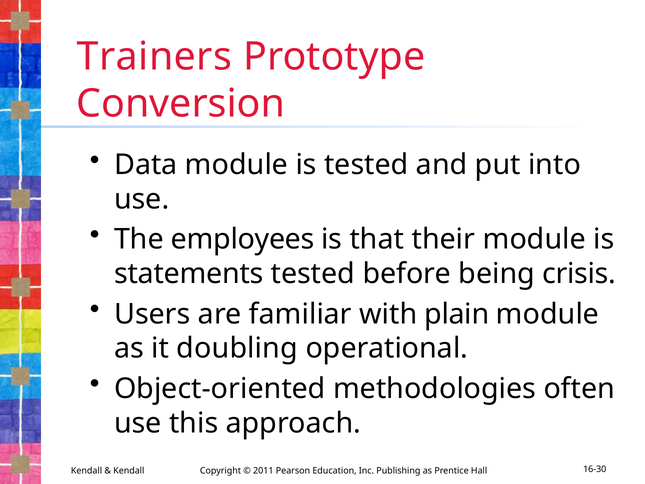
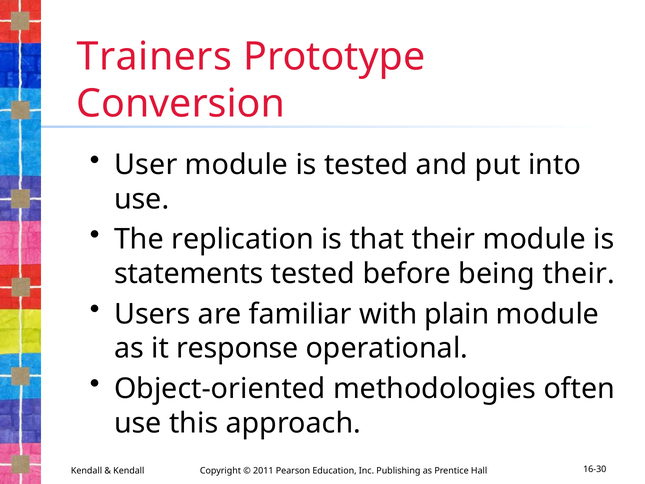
Data: Data -> User
employees: employees -> replication
being crisis: crisis -> their
doubling: doubling -> response
